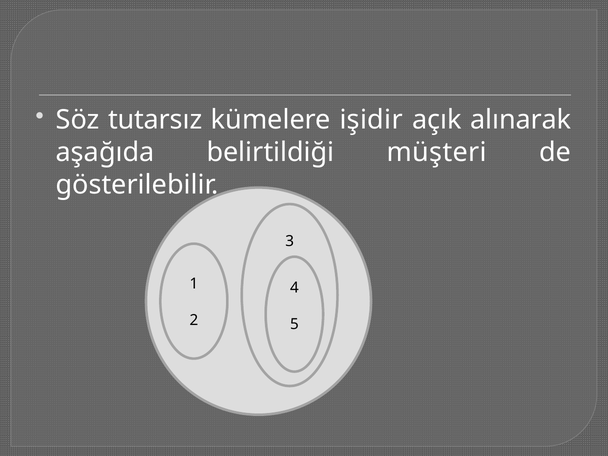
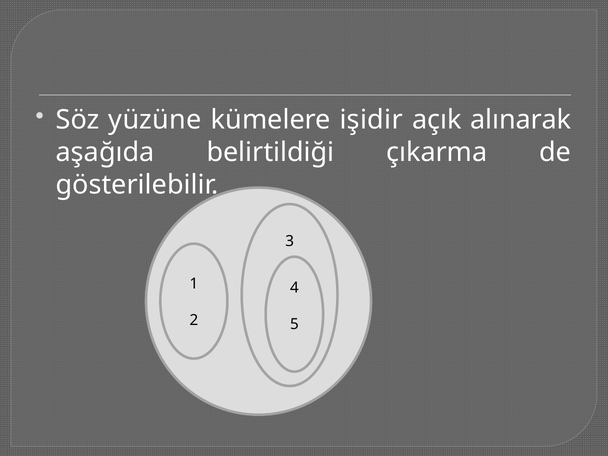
tutarsız: tutarsız -> yüzüne
müşteri: müşteri -> çıkarma
